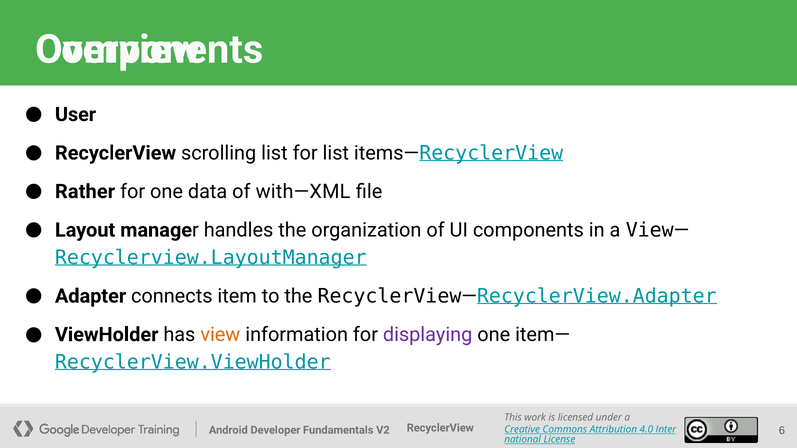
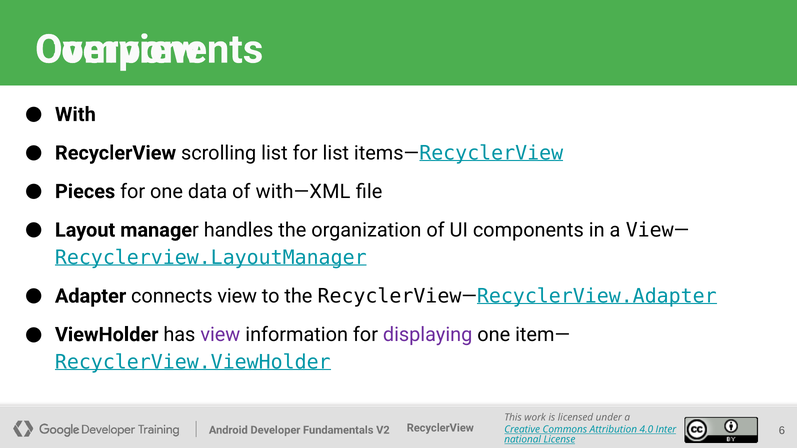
User: User -> With
Rather: Rather -> Pieces
connects item: item -> view
view at (220, 335) colour: orange -> purple
